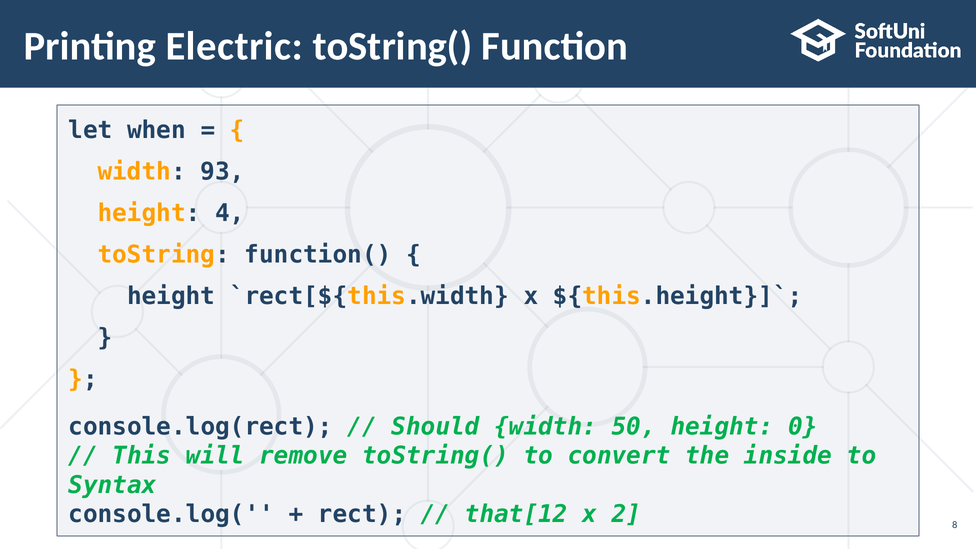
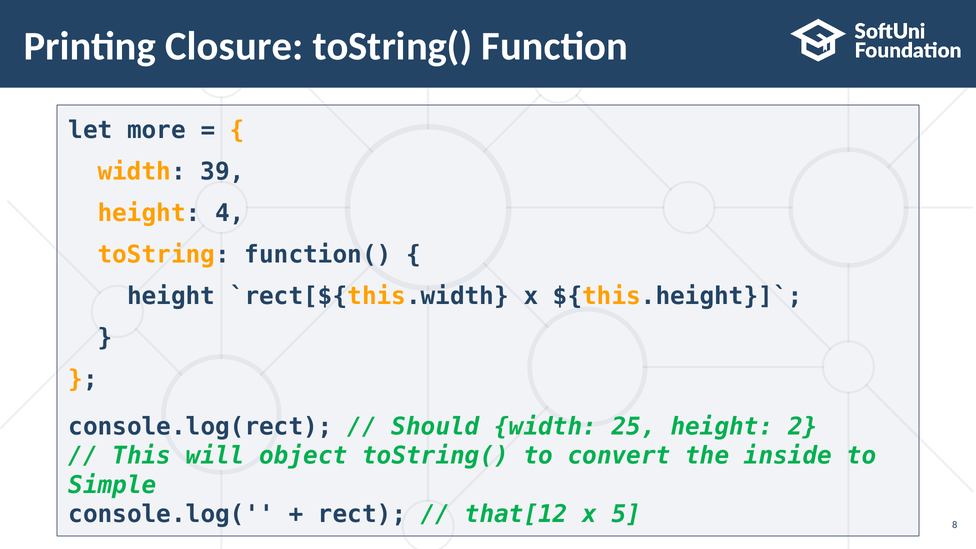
Electric: Electric -> Closure
when: when -> more
93: 93 -> 39
50: 50 -> 25
0: 0 -> 2
remove: remove -> object
Syntax: Syntax -> Simple
2: 2 -> 5
